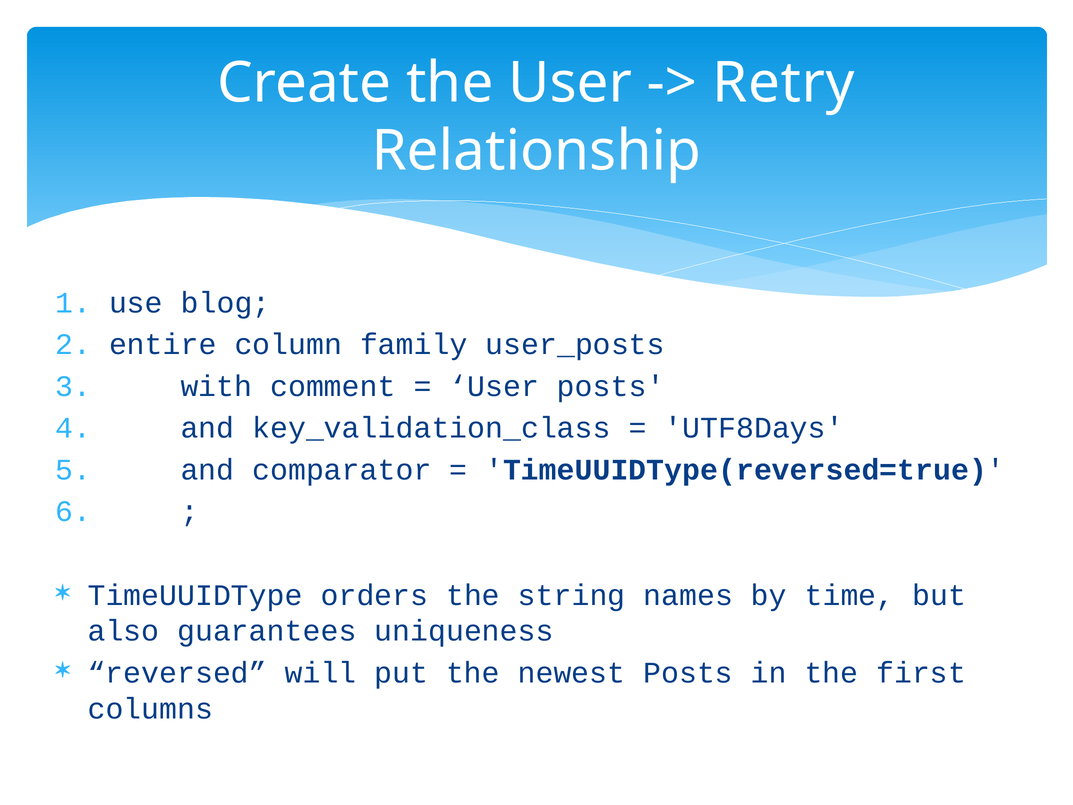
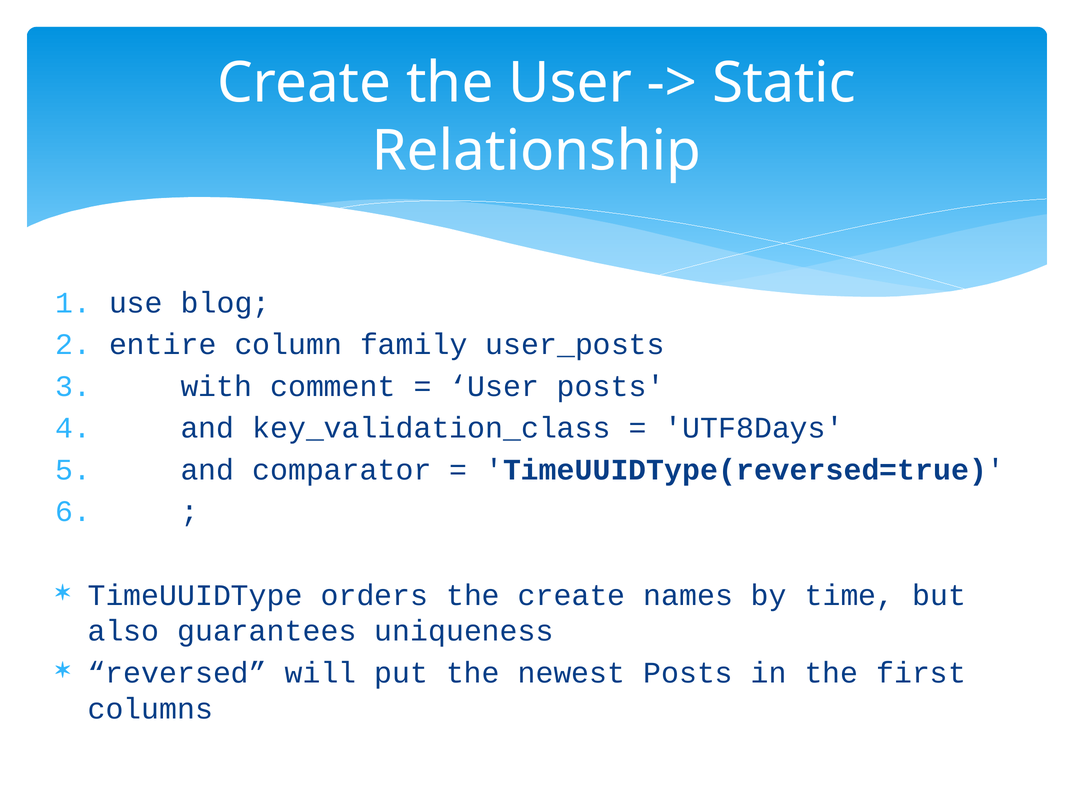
Retry: Retry -> Static
the string: string -> create
